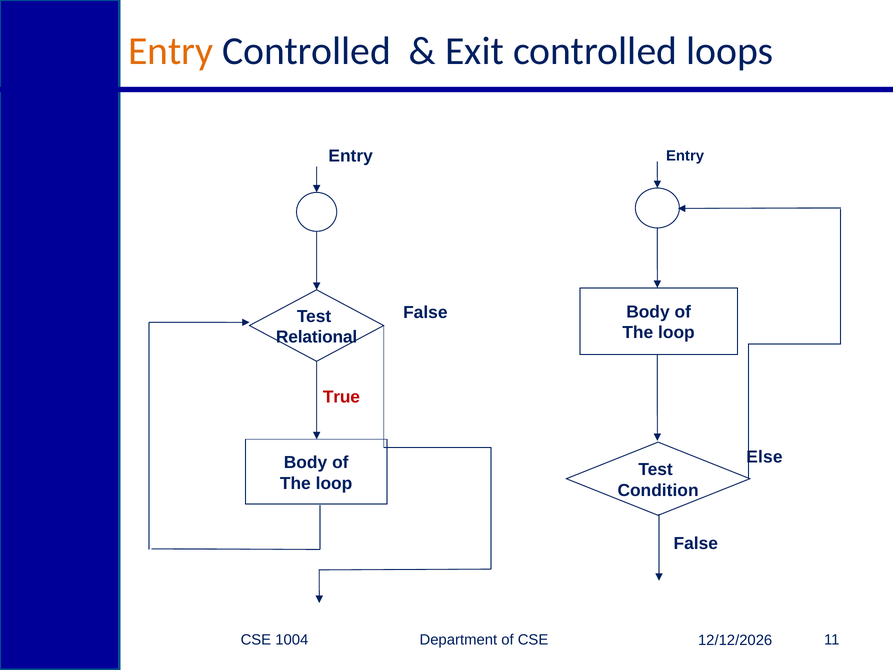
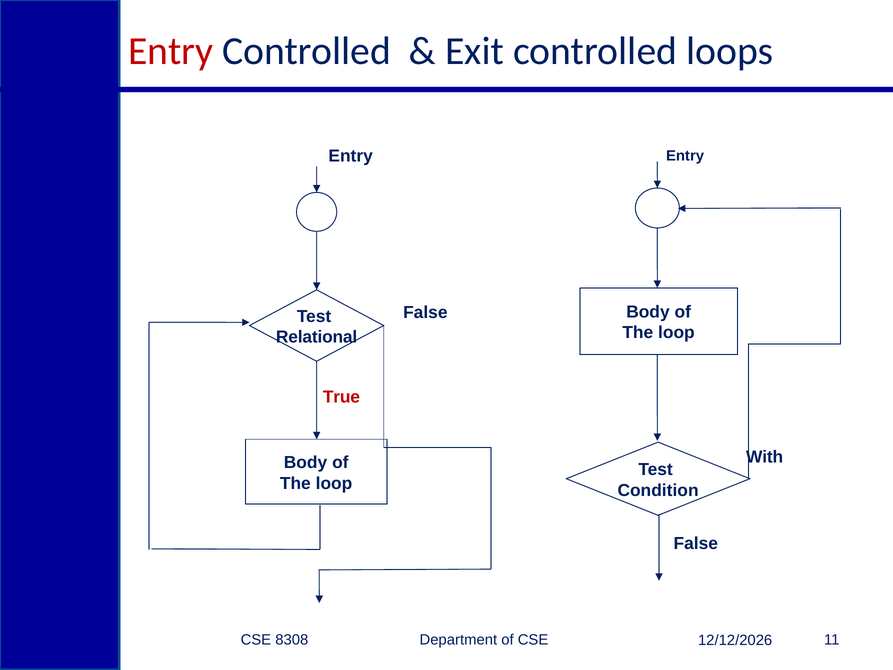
Entry at (171, 51) colour: orange -> red
Else: Else -> With
1004: 1004 -> 8308
